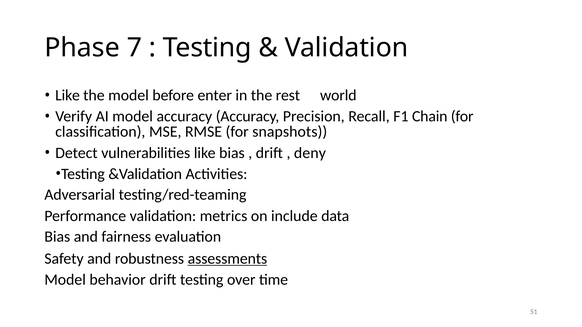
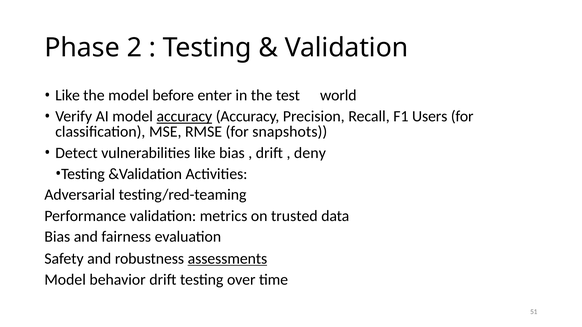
7: 7 -> 2
rest: rest -> test
accuracy at (184, 117) underline: none -> present
Chain: Chain -> Users
include: include -> trusted
